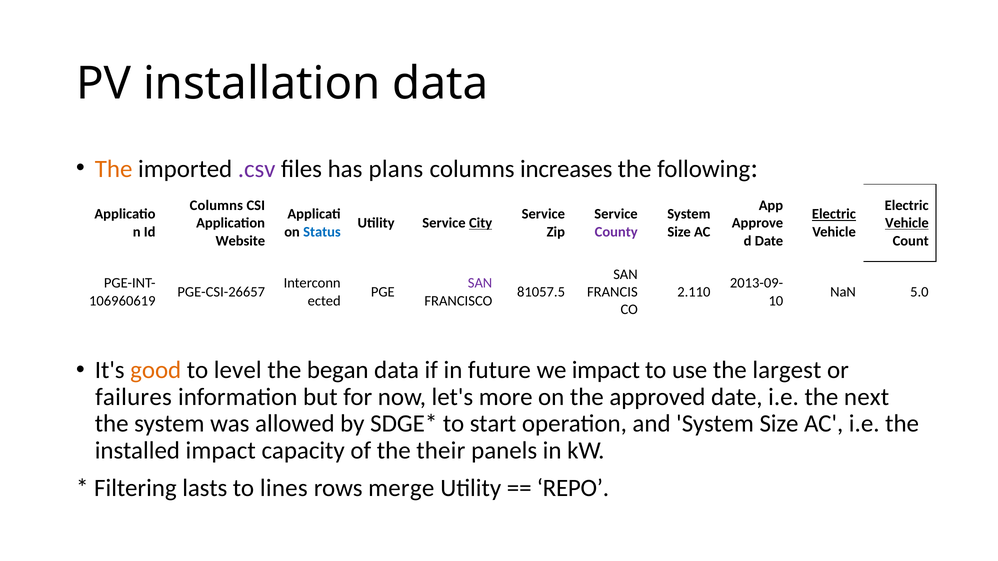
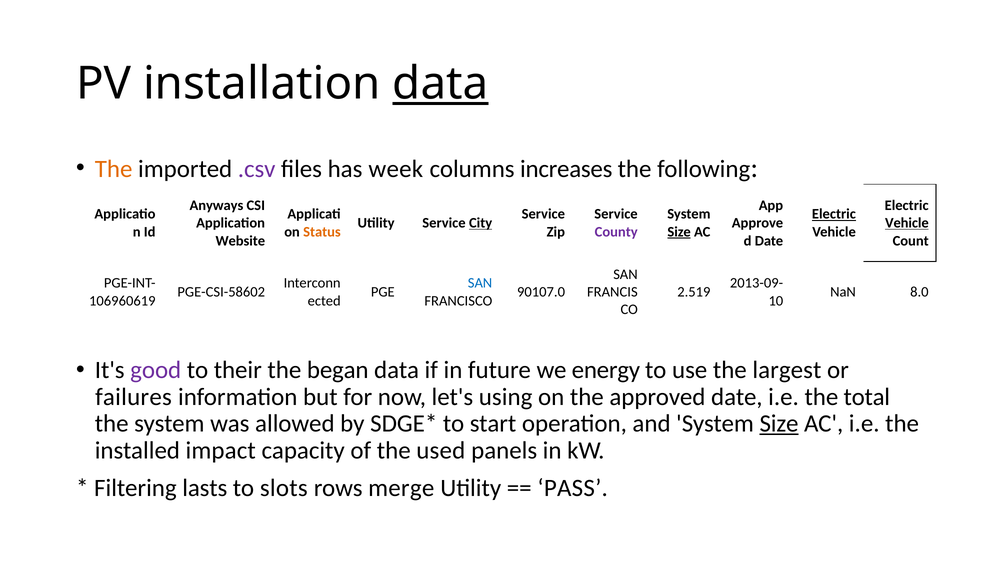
data at (440, 84) underline: none -> present
plans: plans -> week
Columns at (216, 205): Columns -> Anyways
Status colour: blue -> orange
Size at (679, 232) underline: none -> present
SAN at (480, 283) colour: purple -> blue
PGE-CSI-26657: PGE-CSI-26657 -> PGE-CSI-58602
81057.5: 81057.5 -> 90107.0
2.110: 2.110 -> 2.519
5.0: 5.0 -> 8.0
good colour: orange -> purple
level: level -> their
we impact: impact -> energy
more: more -> using
next: next -> total
Size at (779, 424) underline: none -> present
their: their -> used
lines: lines -> slots
REPO: REPO -> PASS
